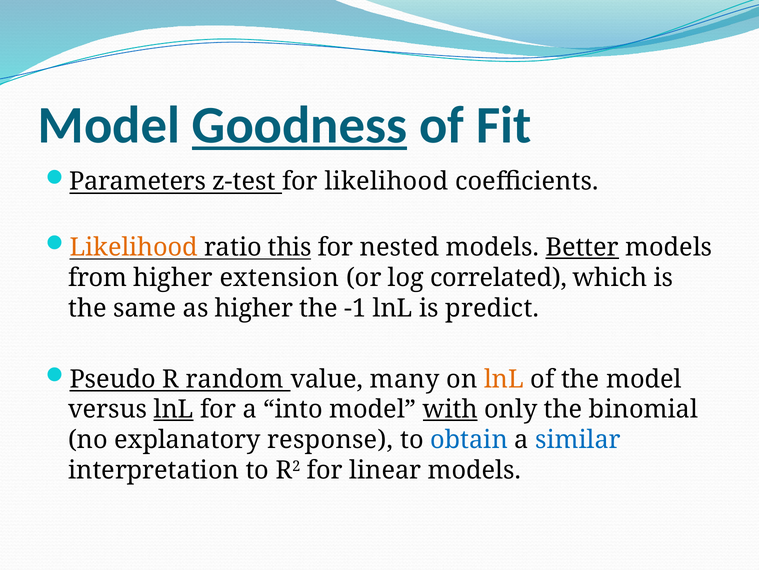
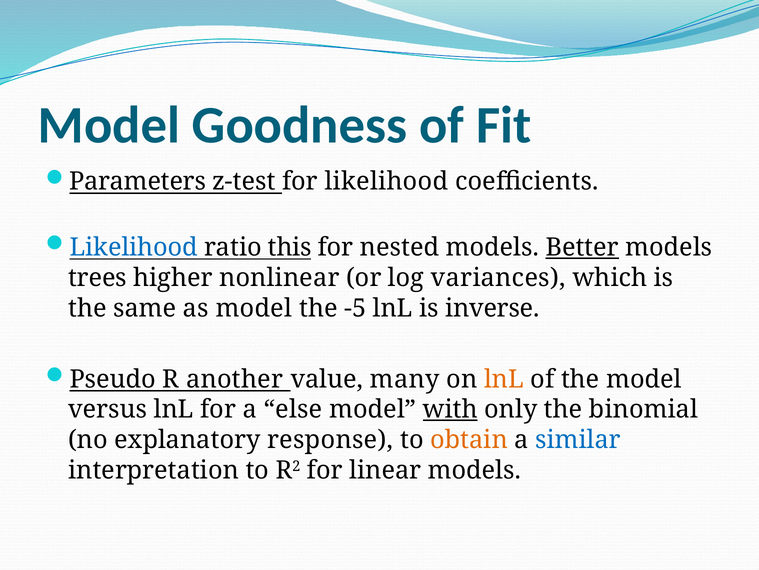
Goodness underline: present -> none
Likelihood at (134, 247) colour: orange -> blue
from: from -> trees
extension: extension -> nonlinear
correlated: correlated -> variances
as higher: higher -> model
-1: -1 -> -5
predict: predict -> inverse
random: random -> another
lnL at (174, 409) underline: present -> none
into: into -> else
obtain colour: blue -> orange
